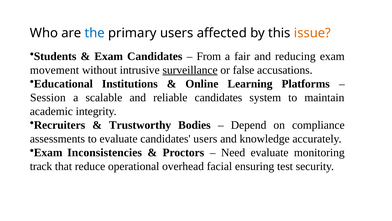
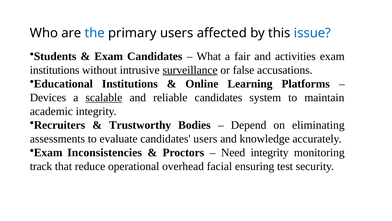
issue colour: orange -> blue
From: From -> What
reducing: reducing -> activities
movement at (55, 70): movement -> institutions
Session: Session -> Devices
scalable underline: none -> present
compliance: compliance -> eliminating
Need evaluate: evaluate -> integrity
